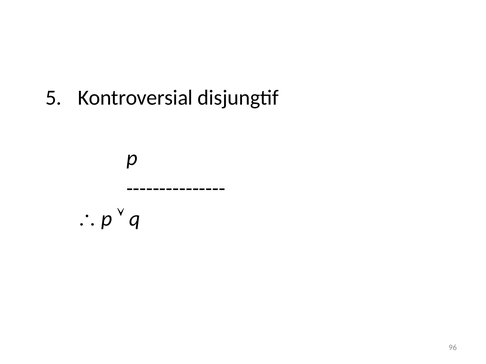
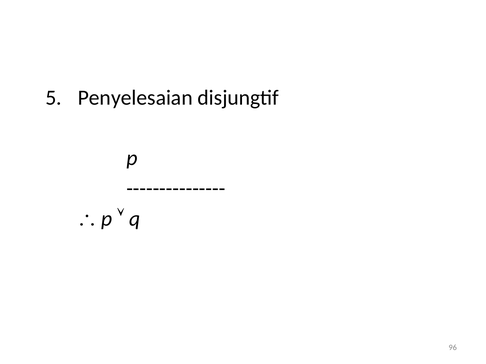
Kontroversial: Kontroversial -> Penyelesaian
